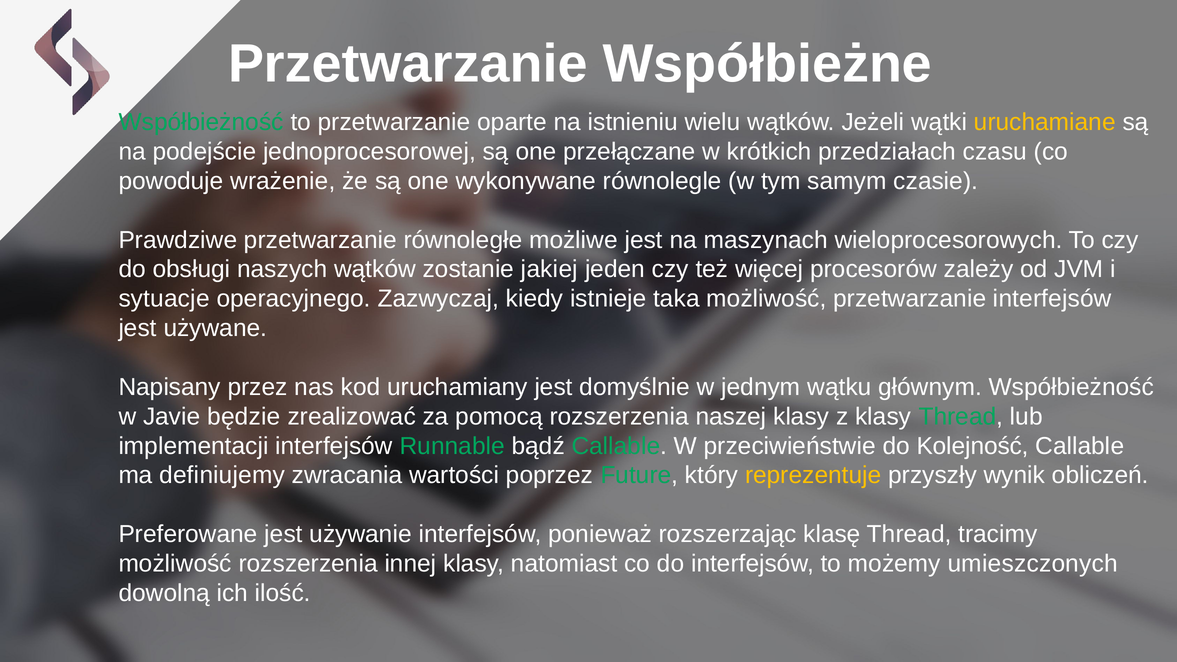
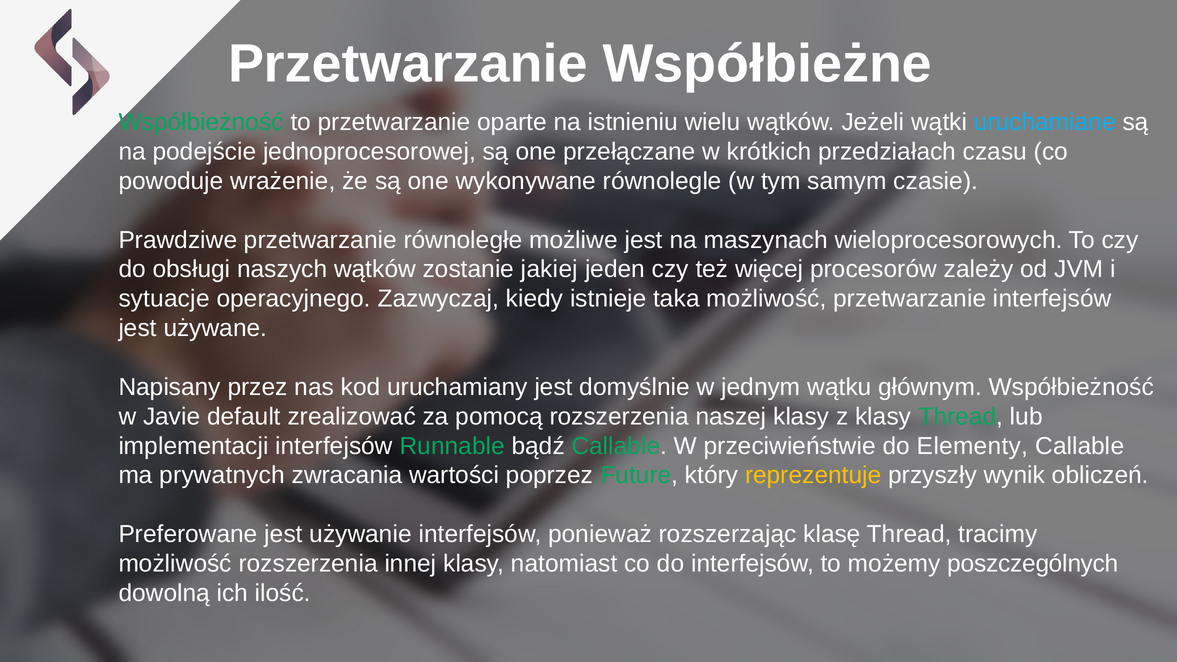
uruchamiane colour: yellow -> light blue
będzie: będzie -> default
Kolejność: Kolejność -> Elementy
definiujemy: definiujemy -> prywatnych
umieszczonych: umieszczonych -> poszczególnych
